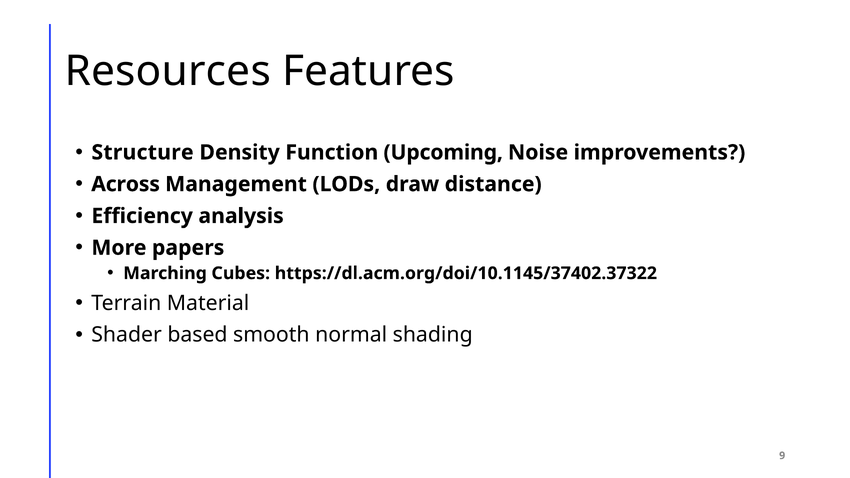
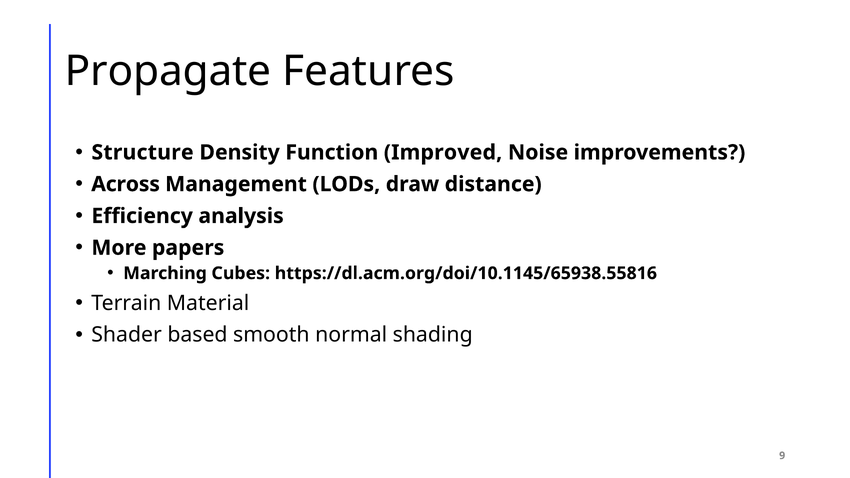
Resources: Resources -> Propagate
Upcoming: Upcoming -> Improved
https://dl.acm.org/doi/10.1145/37402.37322: https://dl.acm.org/doi/10.1145/37402.37322 -> https://dl.acm.org/doi/10.1145/65938.55816
